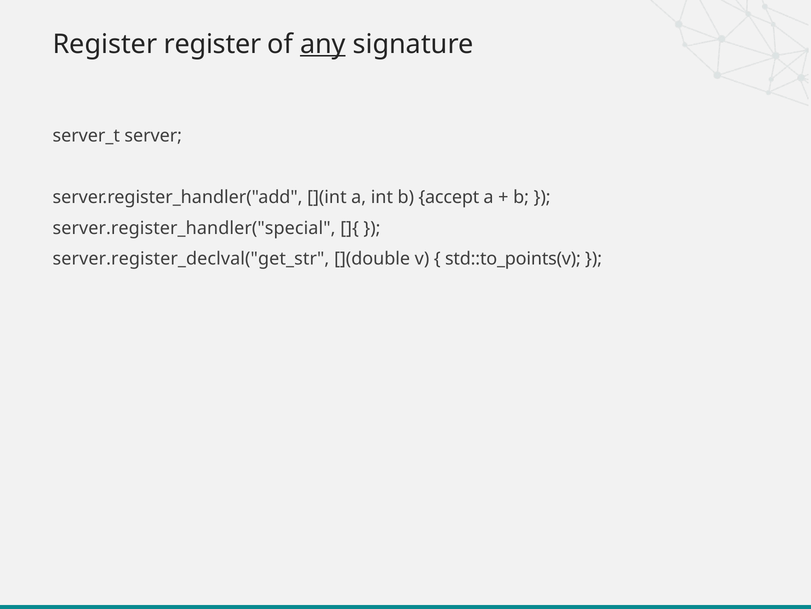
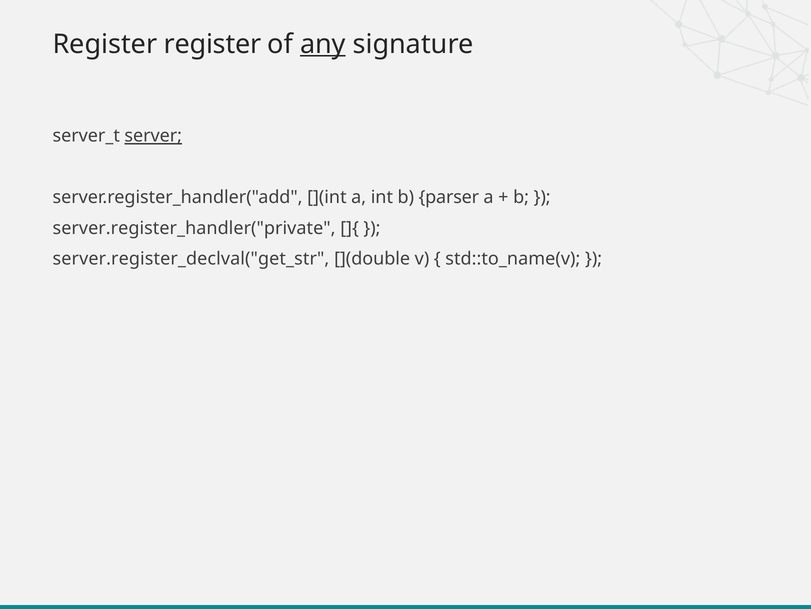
server underline: none -> present
accept: accept -> parser
server.register_handler("special: server.register_handler("special -> server.register_handler("private
std::to_points(v: std::to_points(v -> std::to_name(v
